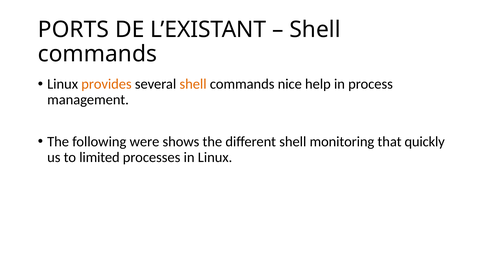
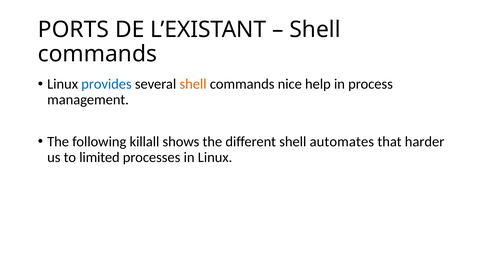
provides colour: orange -> blue
were: were -> killall
monitoring: monitoring -> automates
quickly: quickly -> harder
